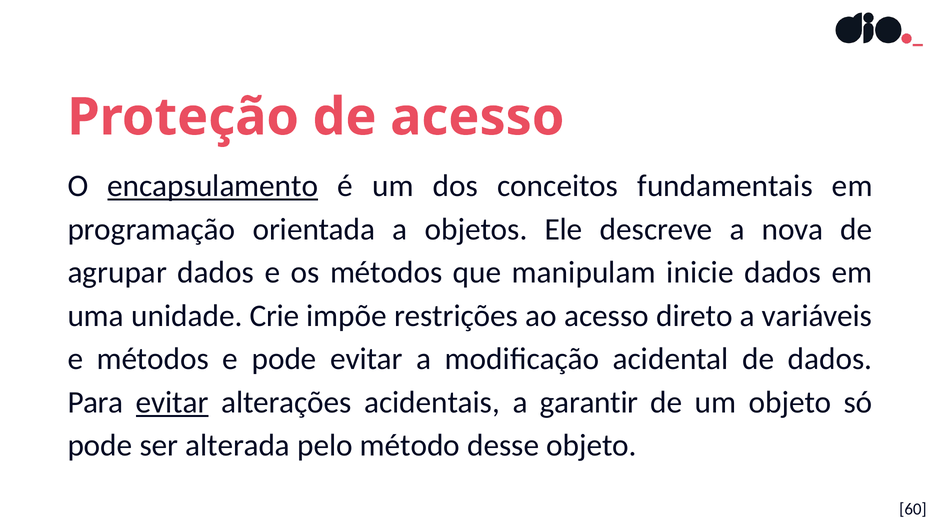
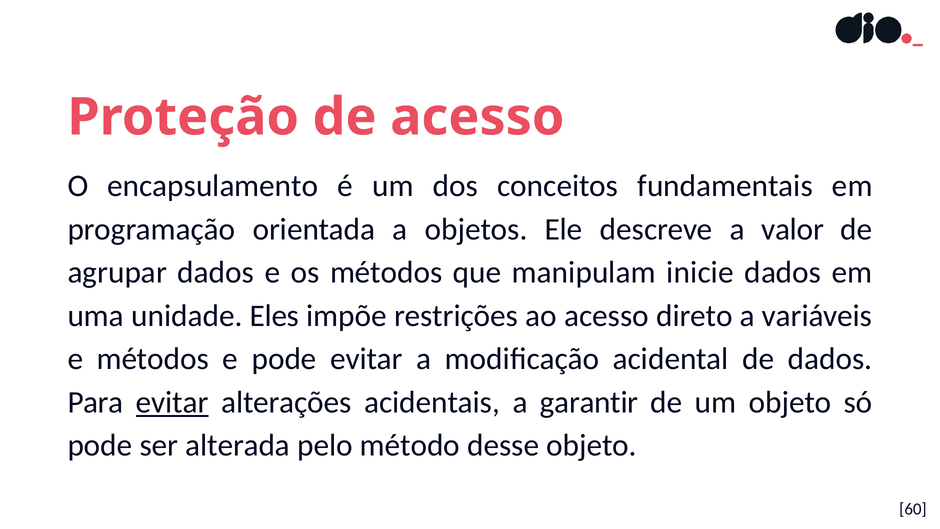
encapsulamento underline: present -> none
nova: nova -> valor
Crie: Crie -> Eles
